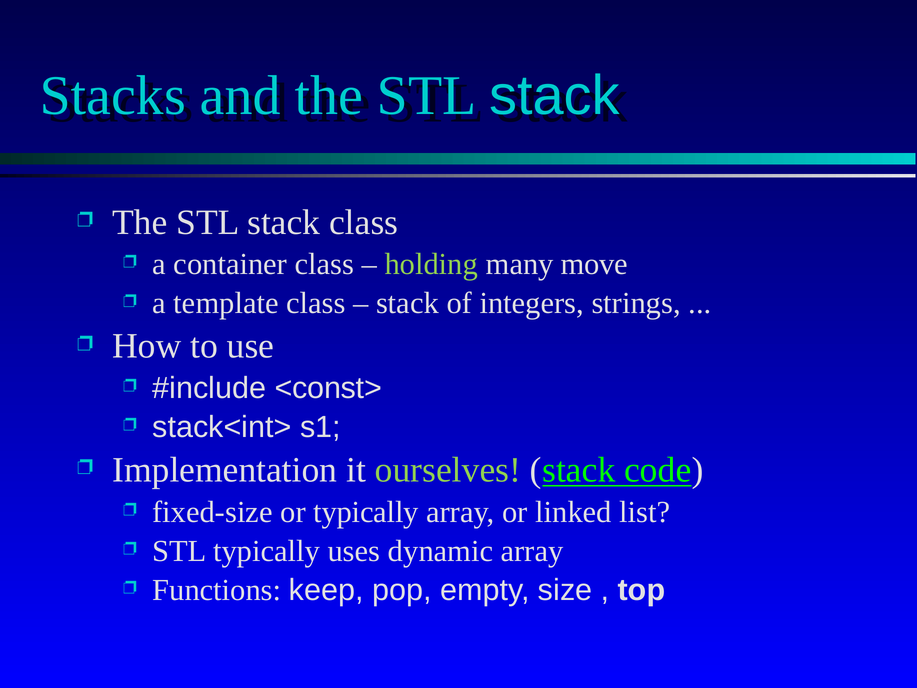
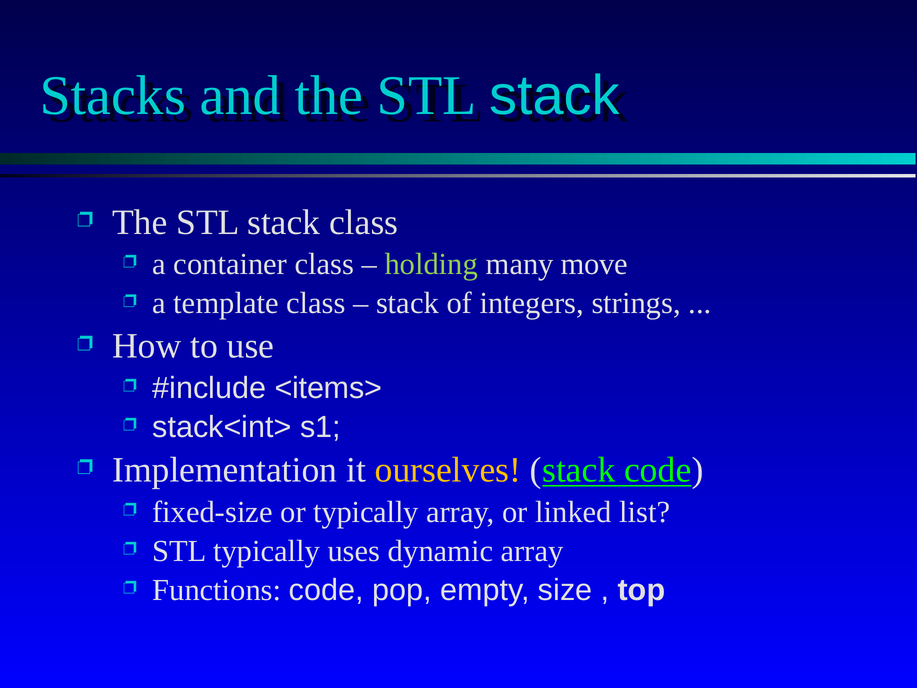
<const>: <const> -> <items>
ourselves colour: light green -> yellow
Functions keep: keep -> code
